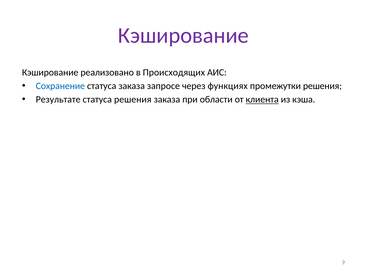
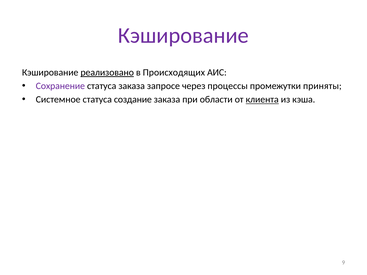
реализовано underline: none -> present
Сохранение colour: blue -> purple
функциях: функциях -> процессы
промежутки решения: решения -> приняты
Результате: Результате -> Системное
статуса решения: решения -> создание
